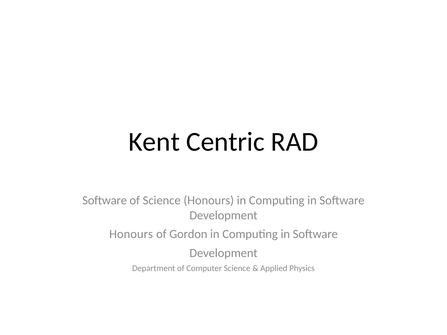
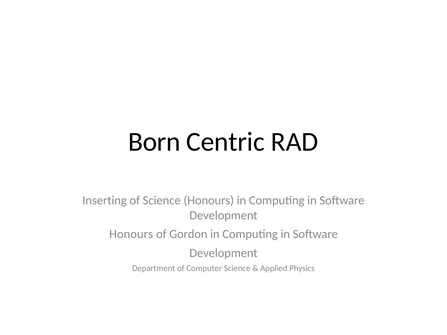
Kent: Kent -> Born
Software at (105, 201): Software -> Inserting
